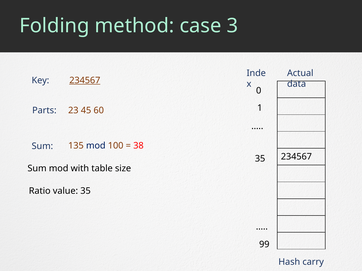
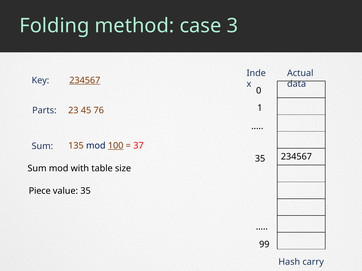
60: 60 -> 76
100 underline: none -> present
38: 38 -> 37
Ratio: Ratio -> Piece
